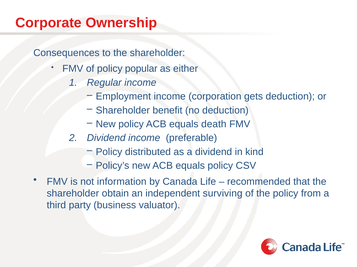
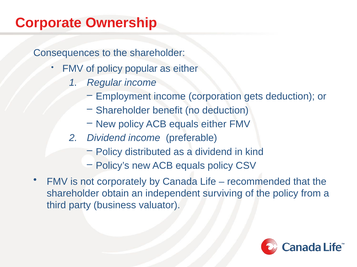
equals death: death -> either
information: information -> corporately
